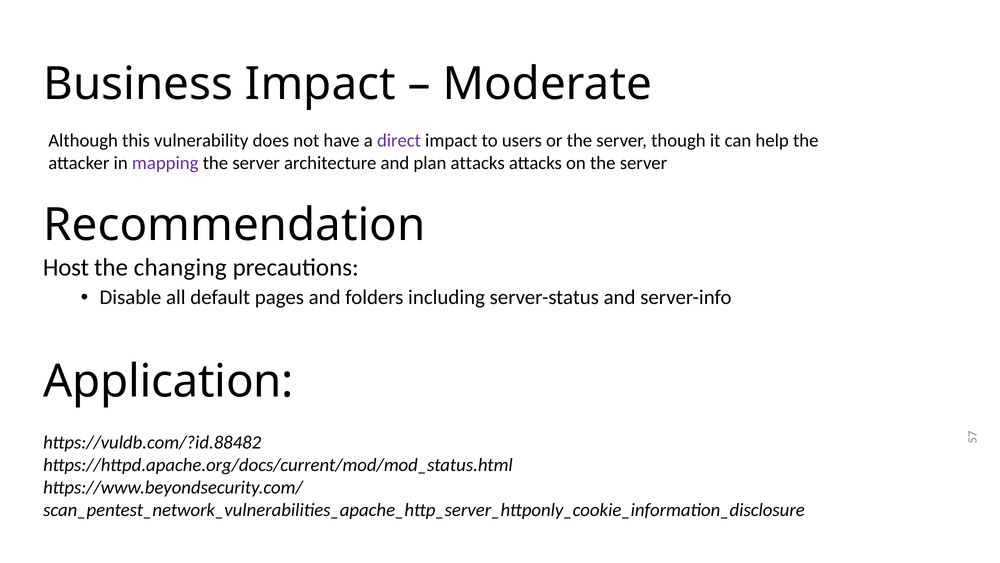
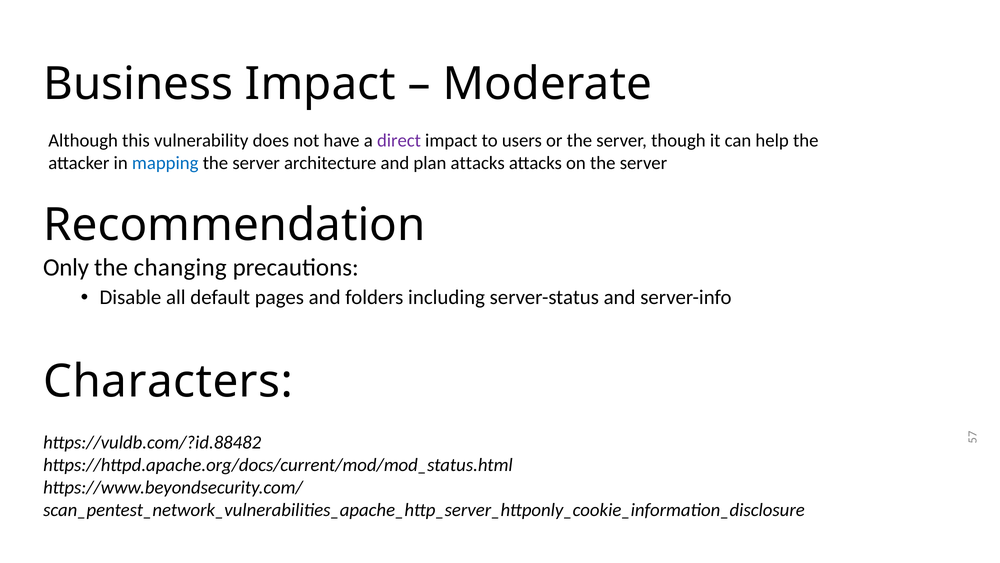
mapping colour: purple -> blue
Host: Host -> Only
Application: Application -> Characters
